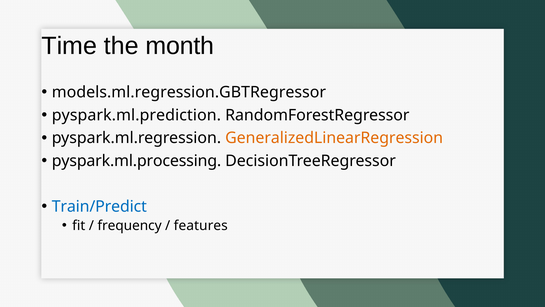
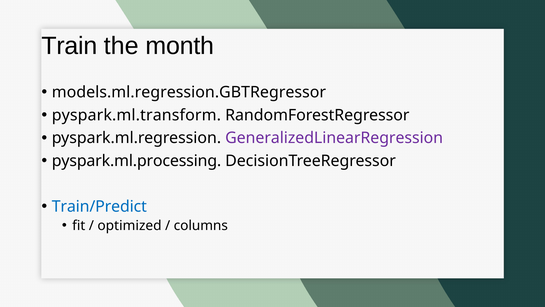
Time: Time -> Train
pyspark.ml.prediction: pyspark.ml.prediction -> pyspark.ml.transform
GeneralizedLinearRegression colour: orange -> purple
frequency: frequency -> optimized
features: features -> columns
